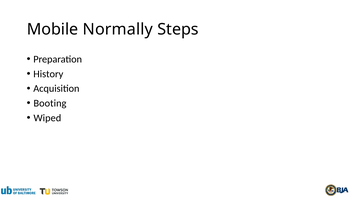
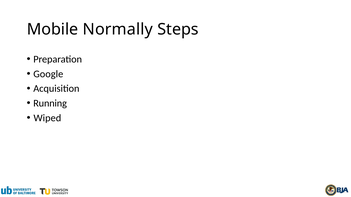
History: History -> Google
Booting: Booting -> Running
